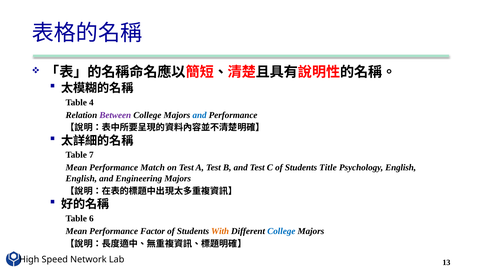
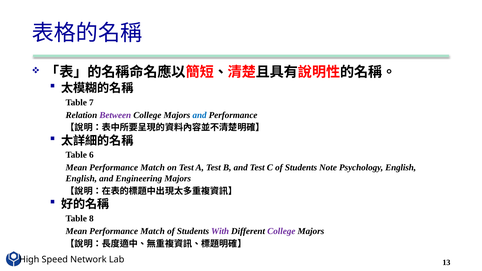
4: 4 -> 7
7: 7 -> 6
Title: Title -> Note
6: 6 -> 8
Factor at (153, 231): Factor -> Match
With colour: orange -> purple
College at (281, 231) colour: blue -> purple
